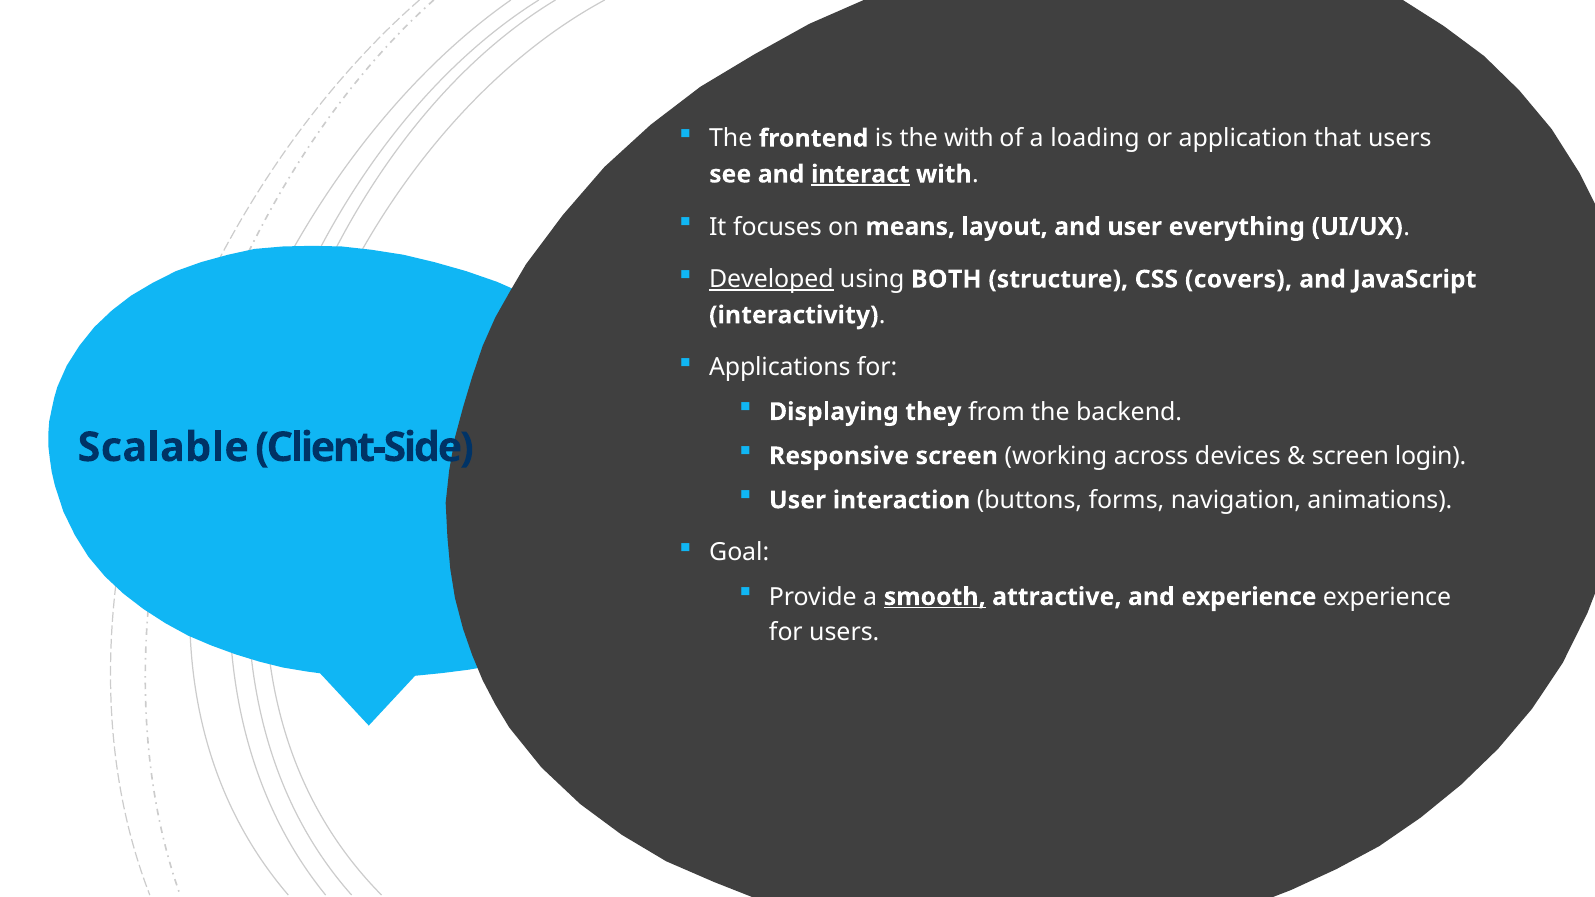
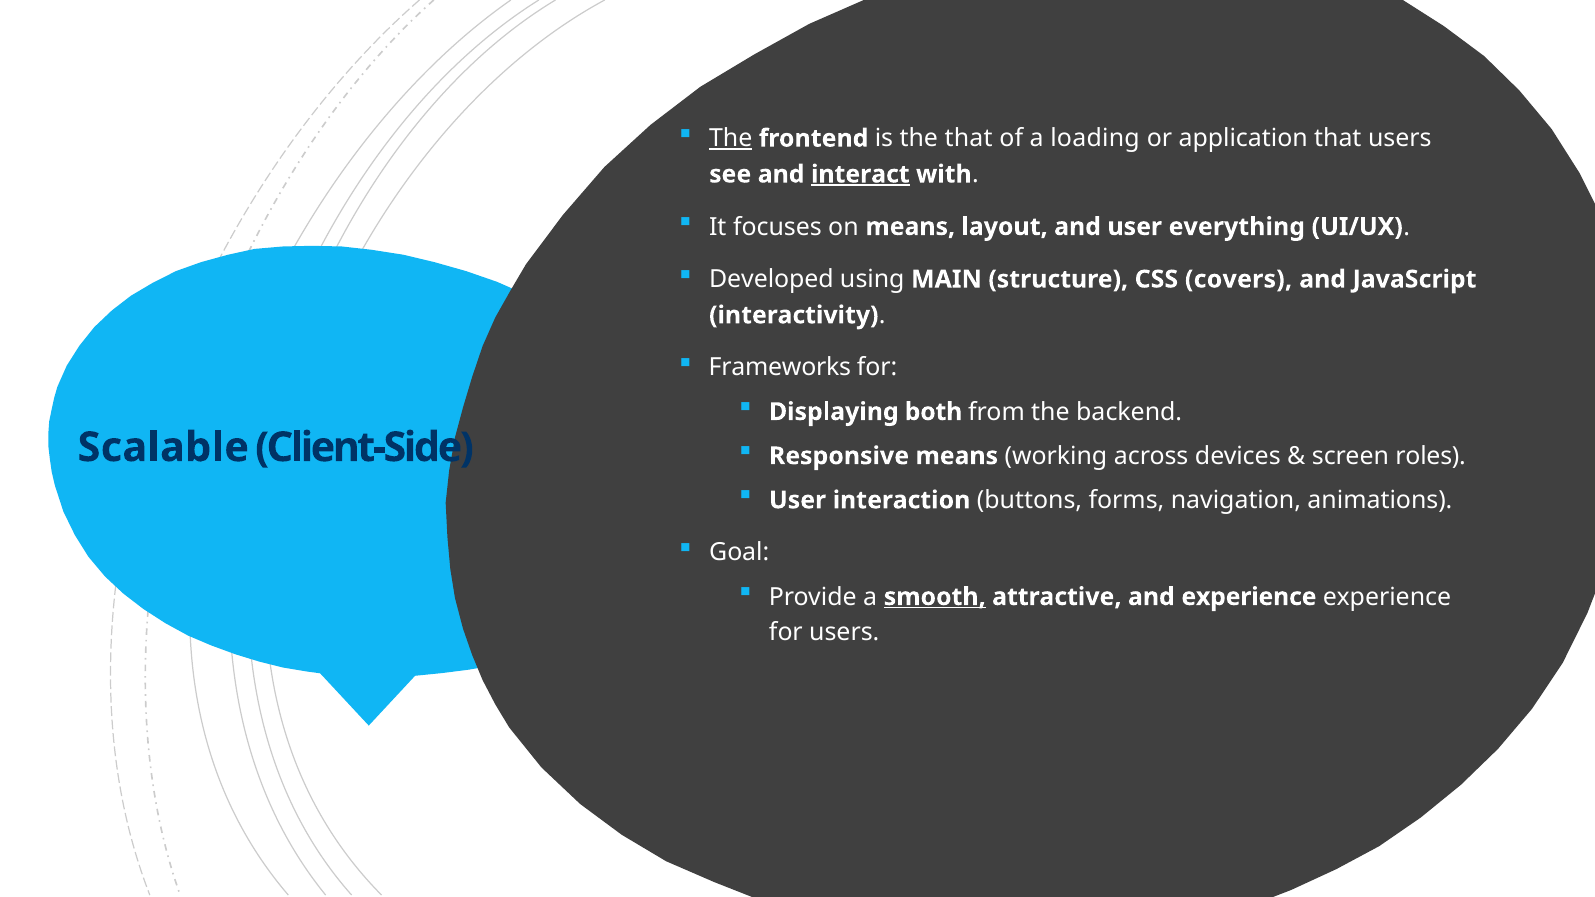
The at (731, 138) underline: none -> present
the with: with -> that
Developed underline: present -> none
BOTH: BOTH -> MAIN
Applications: Applications -> Frameworks
they: they -> both
Responsive screen: screen -> means
login: login -> roles
